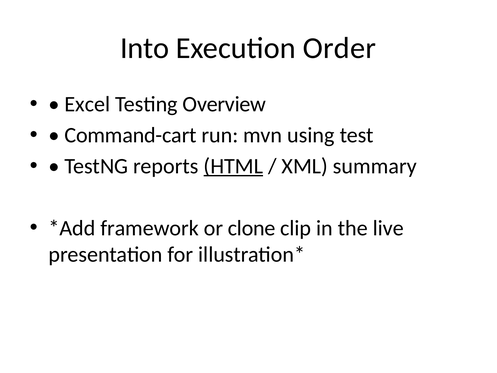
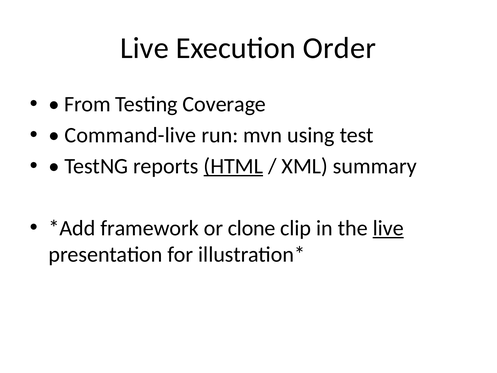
Into at (145, 48): Into -> Live
Excel: Excel -> From
Overview: Overview -> Coverage
Command-cart: Command-cart -> Command-live
live at (388, 228) underline: none -> present
